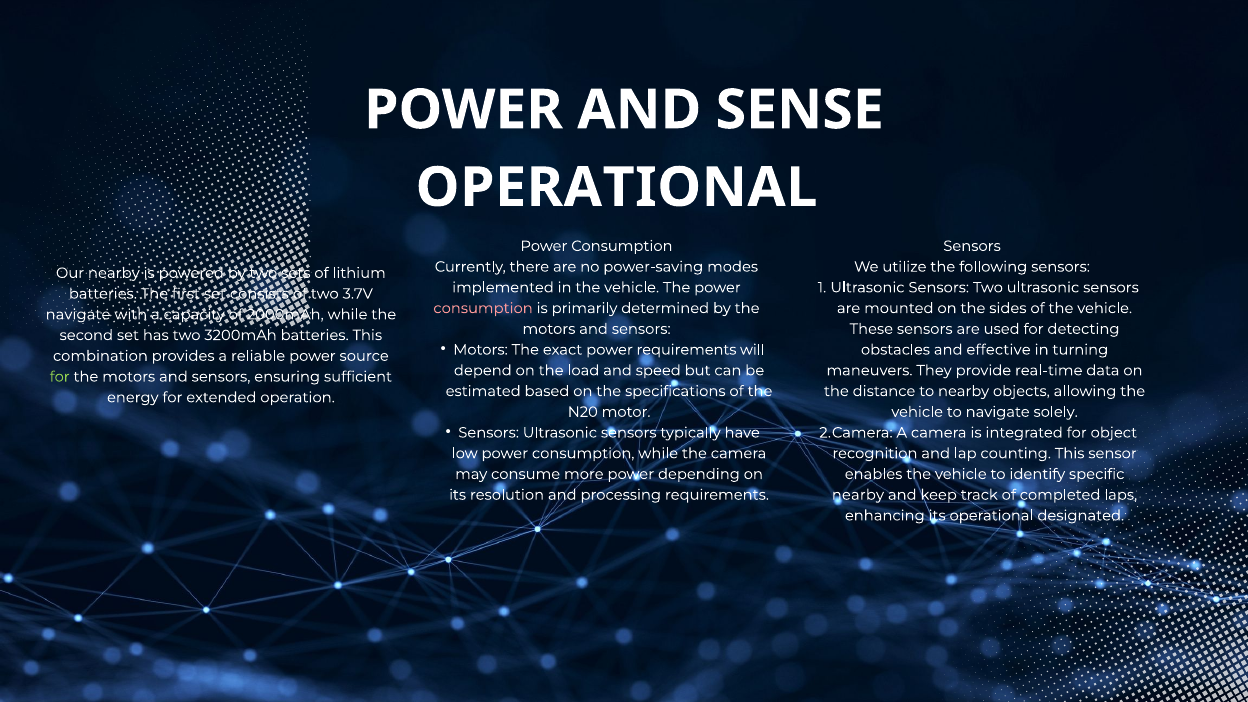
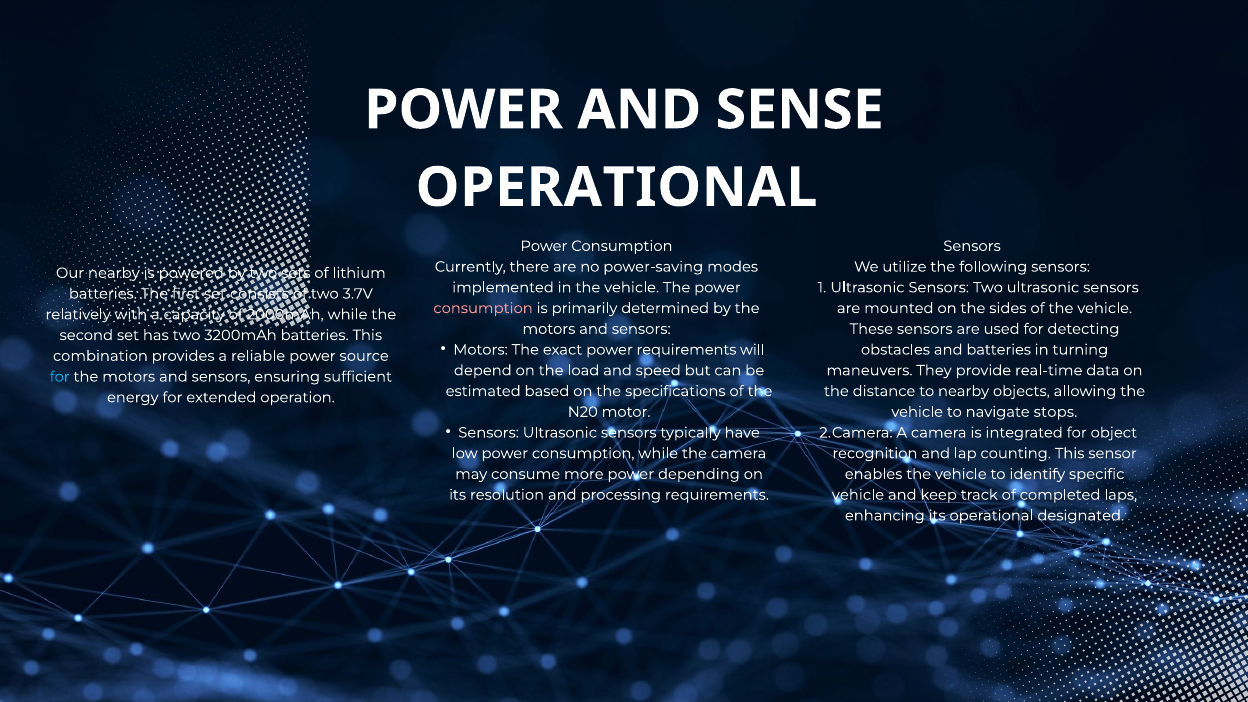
navigate at (78, 314): navigate -> relatively
and effective: effective -> batteries
for at (60, 377) colour: light green -> light blue
solely: solely -> stops
nearby at (858, 495): nearby -> vehicle
